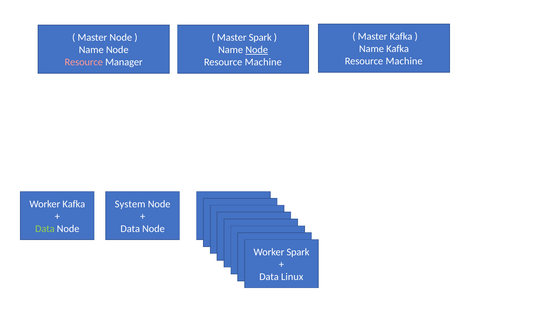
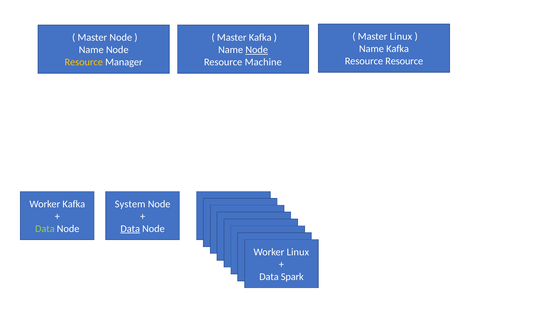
Master Kafka: Kafka -> Linux
Master Spark: Spark -> Kafka
Machine at (404, 61): Machine -> Resource
Resource at (84, 62) colour: pink -> yellow
Data at (130, 229) underline: none -> present
Spark at (298, 252): Spark -> Linux
Linux: Linux -> Spark
